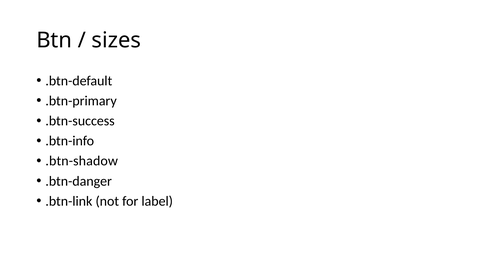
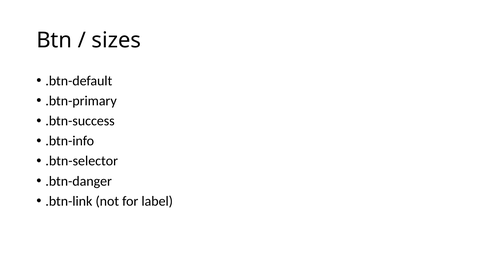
.btn-shadow: .btn-shadow -> .btn-selector
